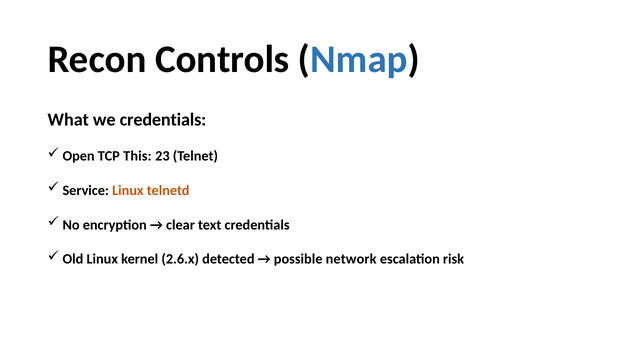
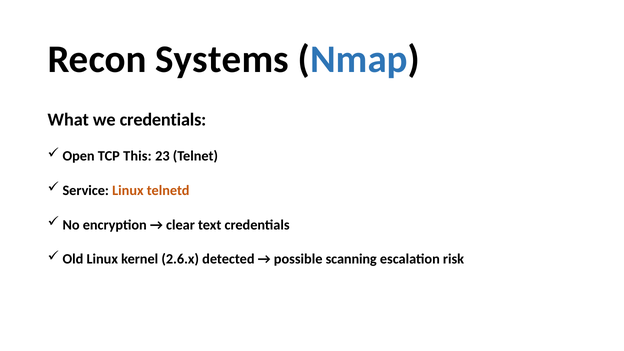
Controls: Controls -> Systems
network: network -> scanning
